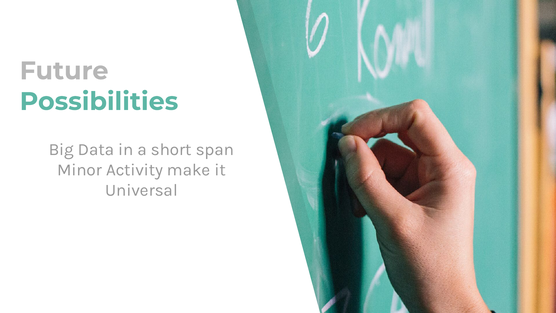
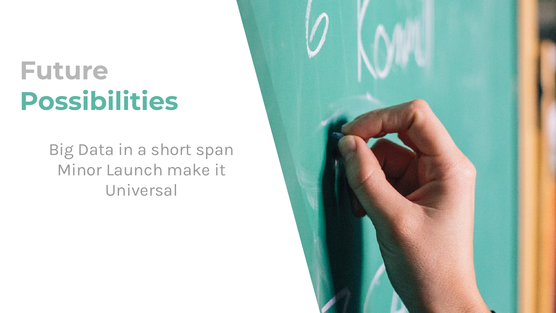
Activity: Activity -> Launch
